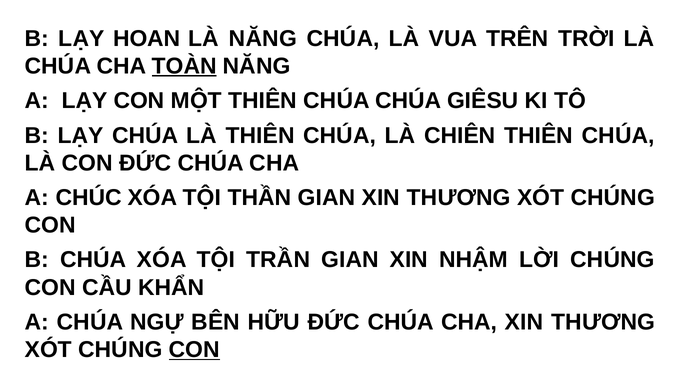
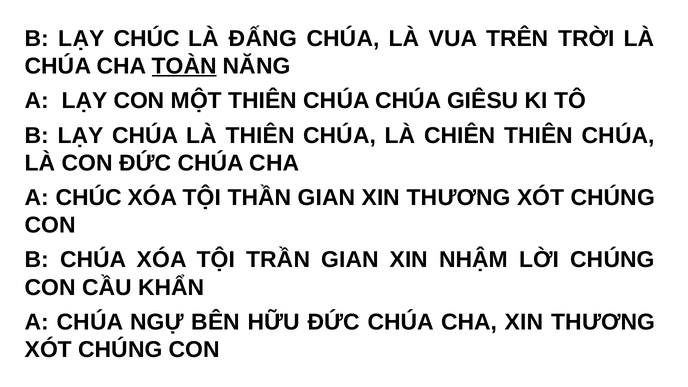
LẠY HOAN: HOAN -> CHÚC
LÀ NĂNG: NĂNG -> ĐẤNG
CON at (194, 350) underline: present -> none
